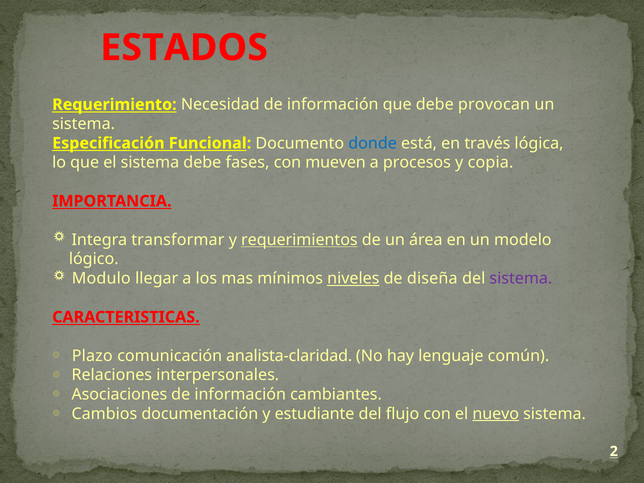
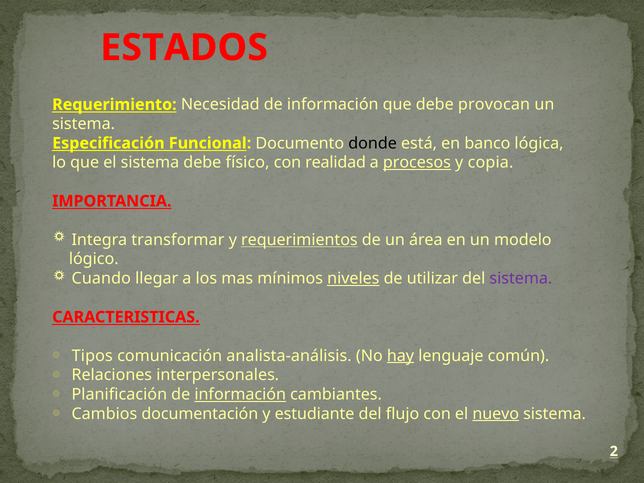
donde colour: blue -> black
través: través -> banco
fases: fases -> físico
mueven: mueven -> realidad
procesos underline: none -> present
Modulo: Modulo -> Cuando
diseña: diseña -> utilizar
Plazo: Plazo -> Tipos
analista-claridad: analista-claridad -> analista-análisis
hay underline: none -> present
Asociaciones: Asociaciones -> Planificación
información at (240, 394) underline: none -> present
